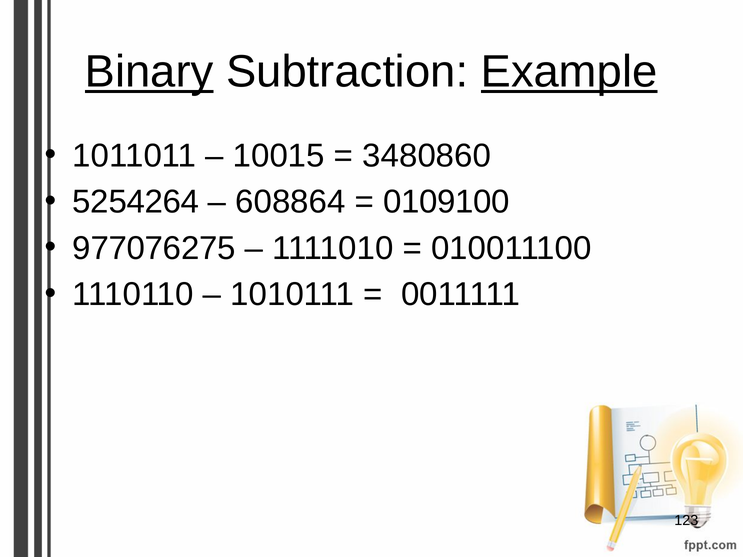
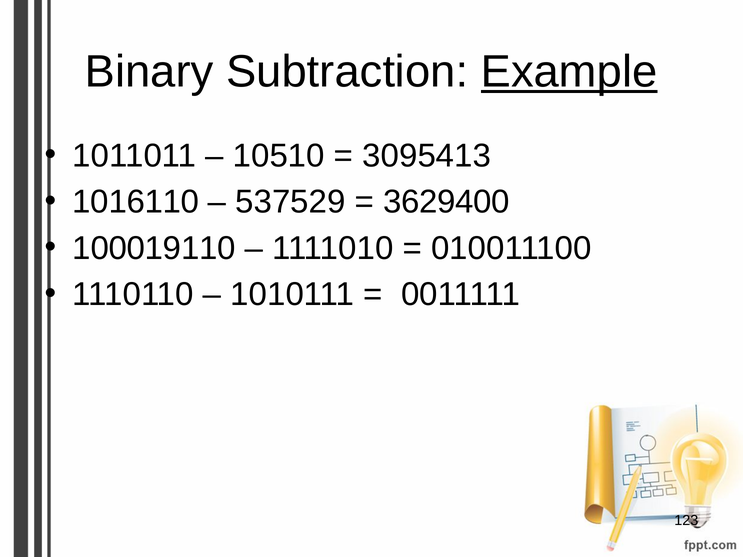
Binary underline: present -> none
10015: 10015 -> 10510
3480860: 3480860 -> 3095413
5254264: 5254264 -> 1016110
608864: 608864 -> 537529
0109100: 0109100 -> 3629400
977076275: 977076275 -> 100019110
